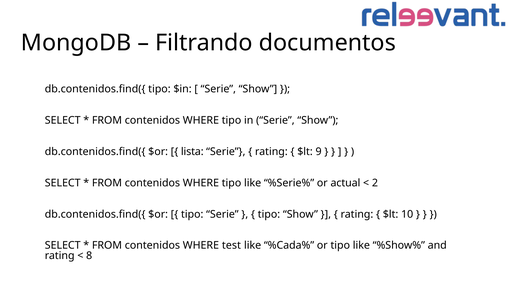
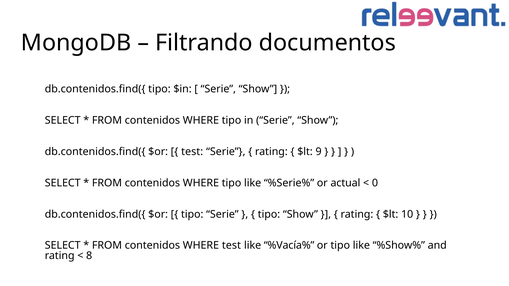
lista at (192, 152): lista -> test
2: 2 -> 0
%Cada%: %Cada% -> %Vacía%
